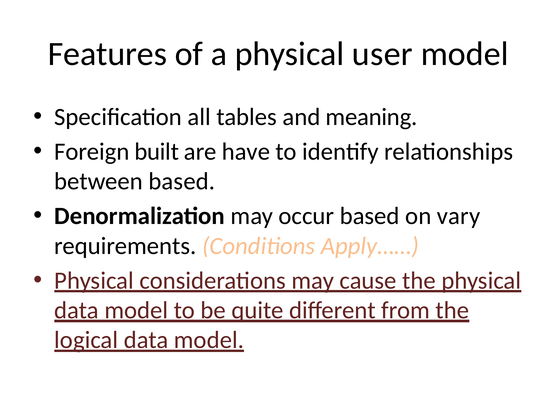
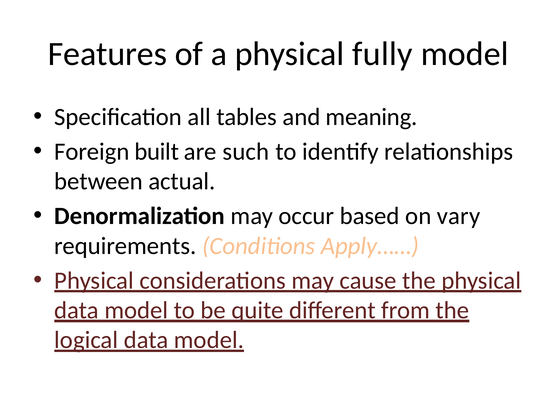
user: user -> fully
have: have -> such
between based: based -> actual
